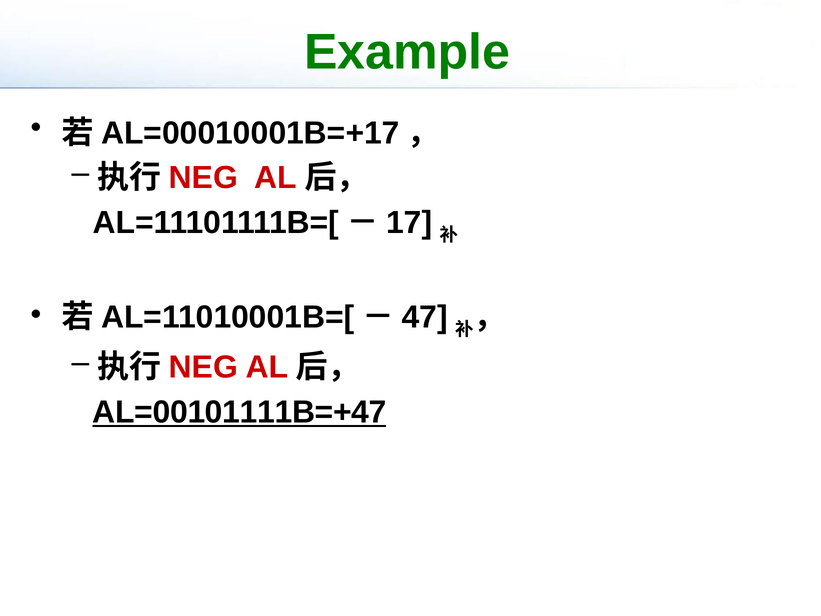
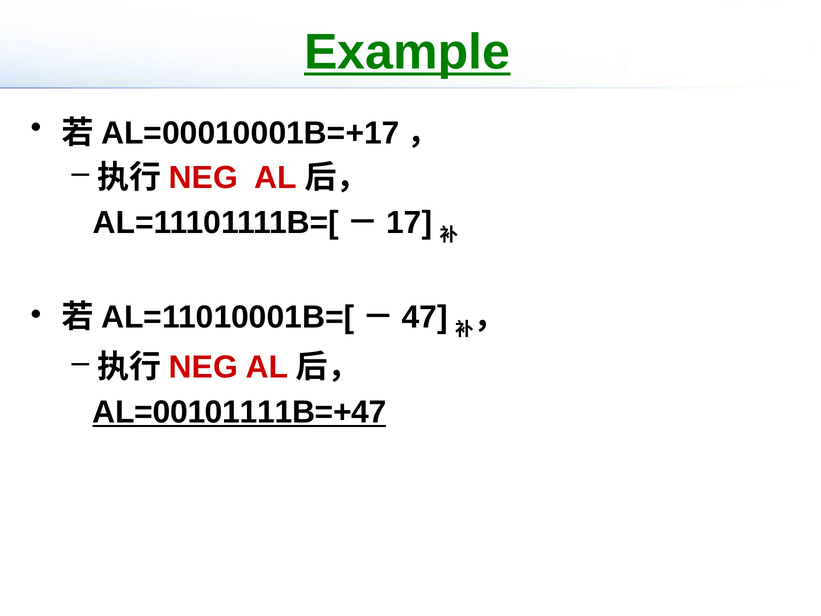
Example underline: none -> present
